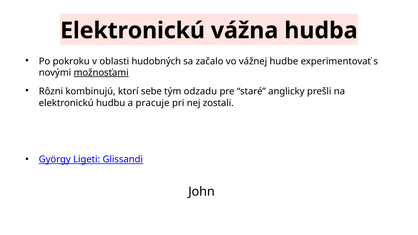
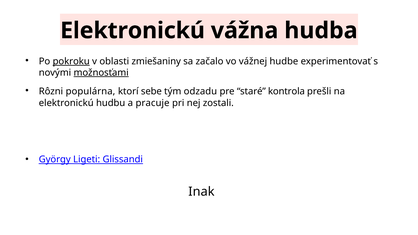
pokroku underline: none -> present
hudobných: hudobných -> zmiešaniny
kombinujú: kombinujú -> populárna
anglicky: anglicky -> kontrola
John: John -> Inak
